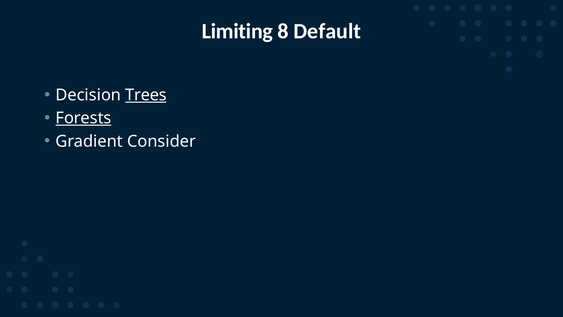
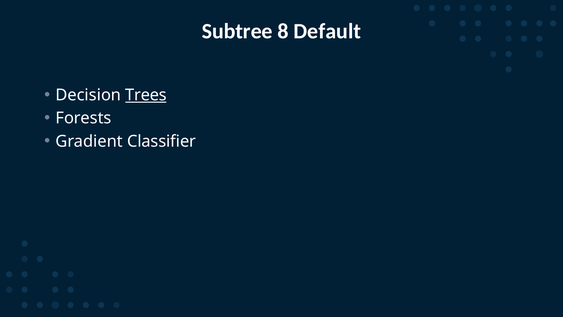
Limiting: Limiting -> Subtree
Forests underline: present -> none
Consider: Consider -> Classifier
